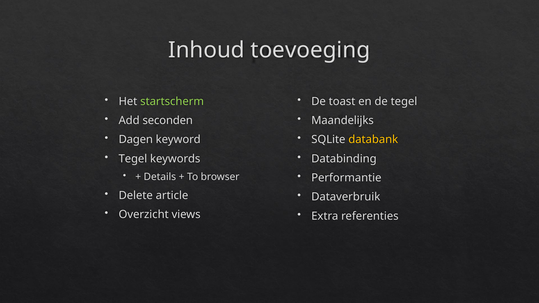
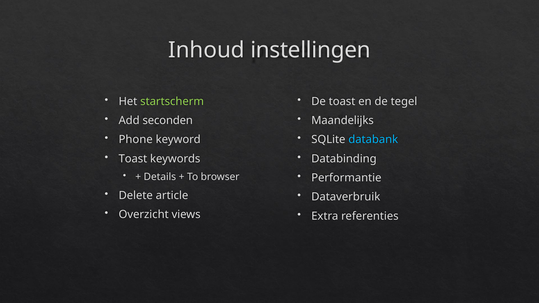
toevoeging: toevoeging -> instellingen
Dagen: Dagen -> Phone
databank colour: yellow -> light blue
Tegel at (133, 159): Tegel -> Toast
